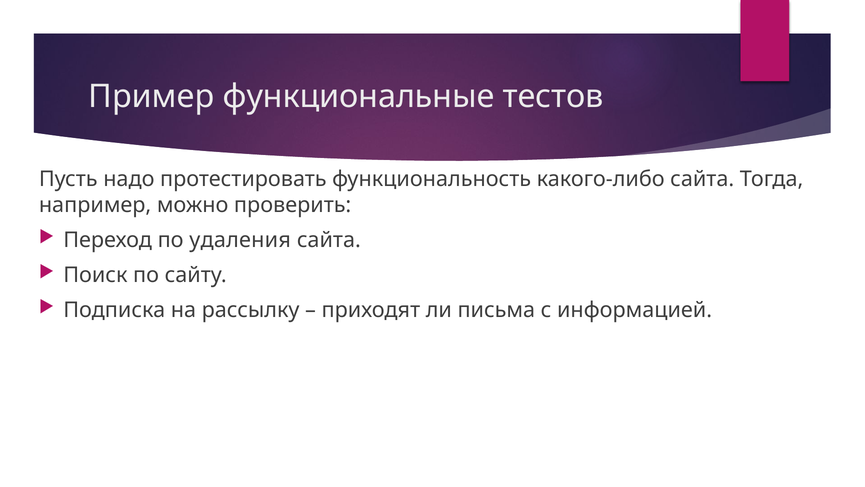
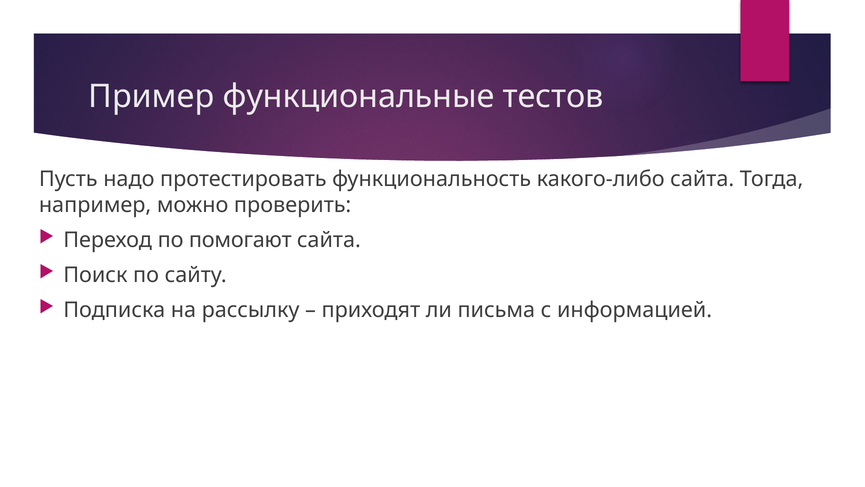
удаления: удаления -> помогают
